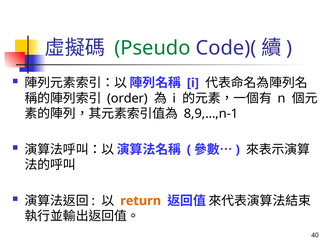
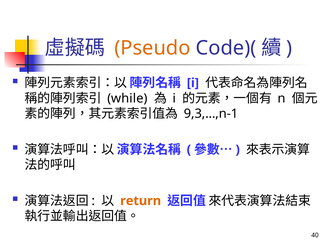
Pseudo colour: green -> orange
order: order -> while
8,9,…,n-1: 8,9,…,n-1 -> 9,3,…,n-1
